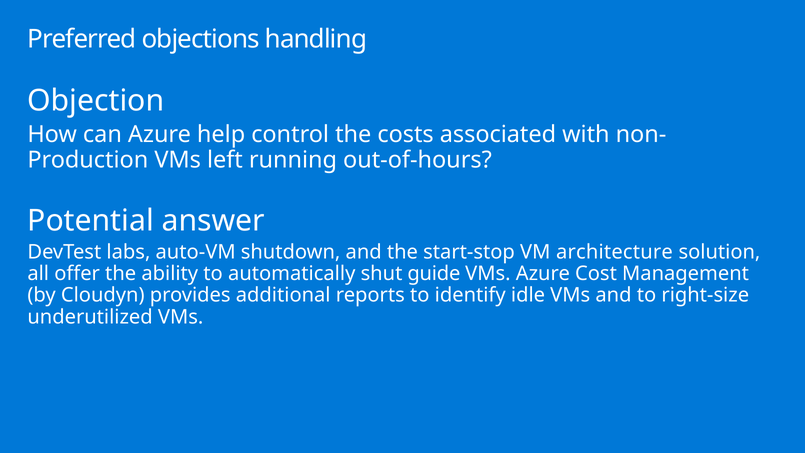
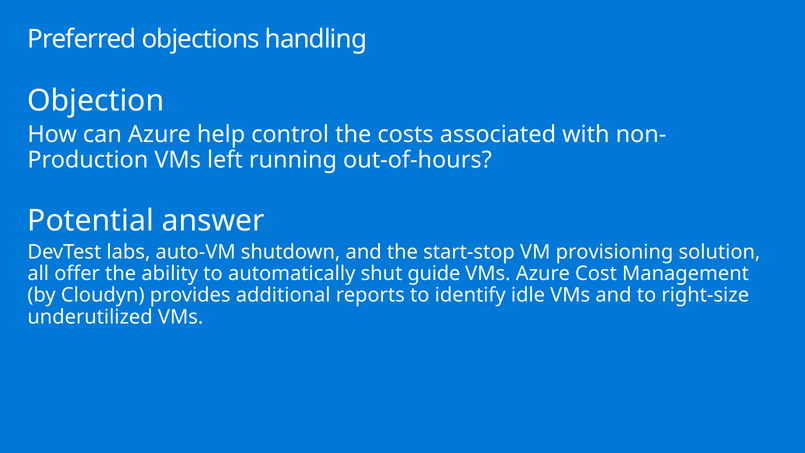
architecture: architecture -> provisioning
